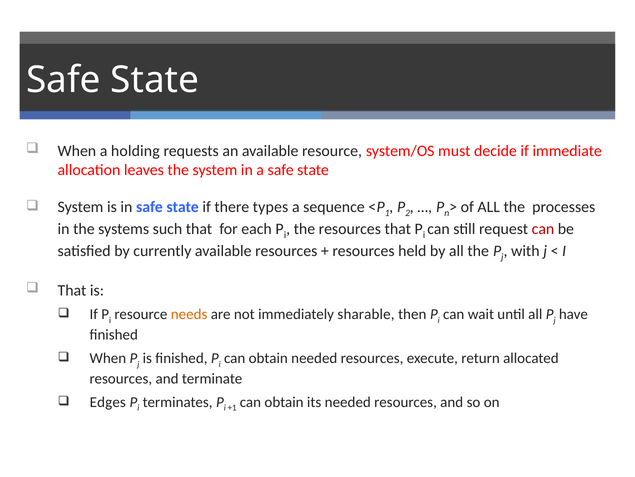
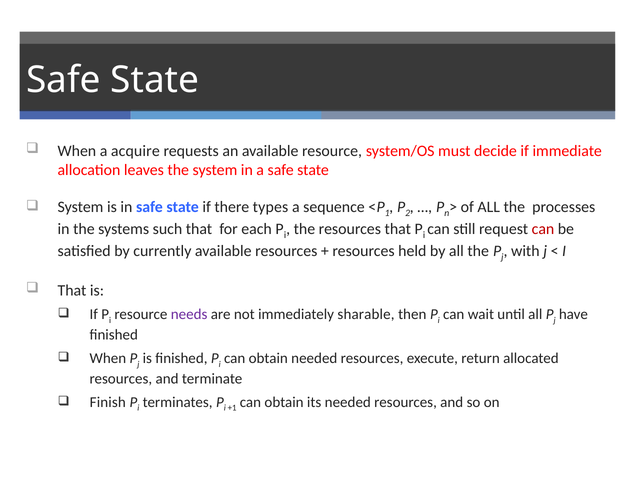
holding: holding -> acquire
needs colour: orange -> purple
Edges: Edges -> Finish
